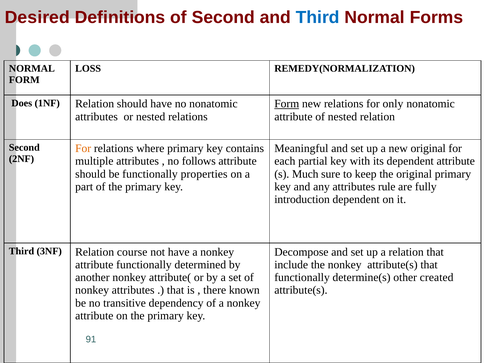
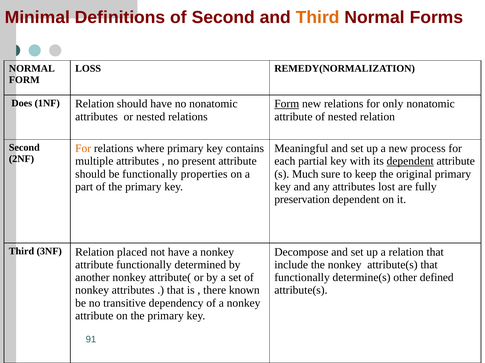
Desired: Desired -> Minimal
Third at (318, 17) colour: blue -> orange
new original: original -> process
follows: follows -> present
dependent at (410, 162) underline: none -> present
rule: rule -> lost
introduction: introduction -> preservation
course: course -> placed
created: created -> defined
